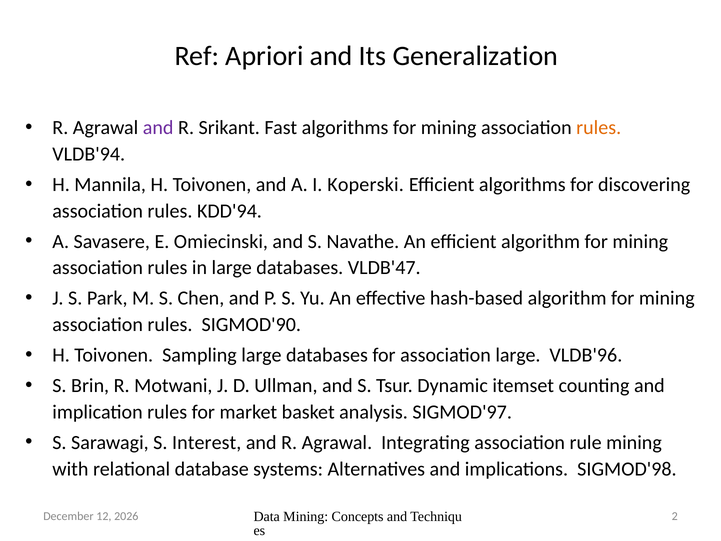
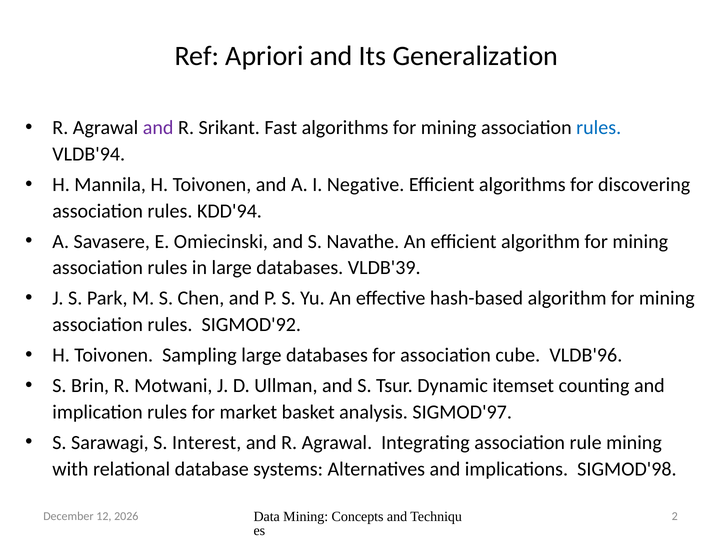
rules at (599, 128) colour: orange -> blue
Koperski: Koperski -> Negative
VLDB'47: VLDB'47 -> VLDB'39
SIGMOD'90: SIGMOD'90 -> SIGMOD'92
association large: large -> cube
